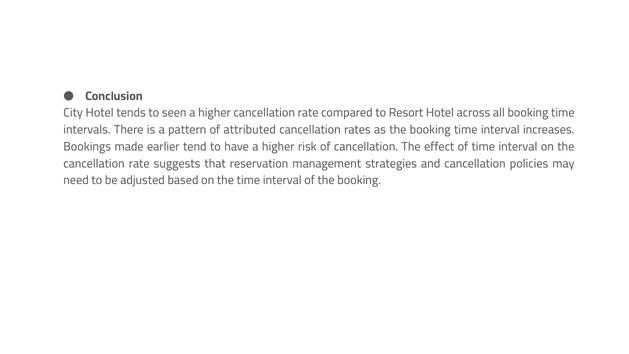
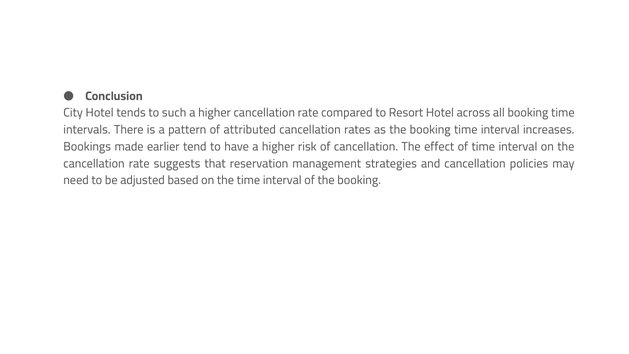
seen: seen -> such
